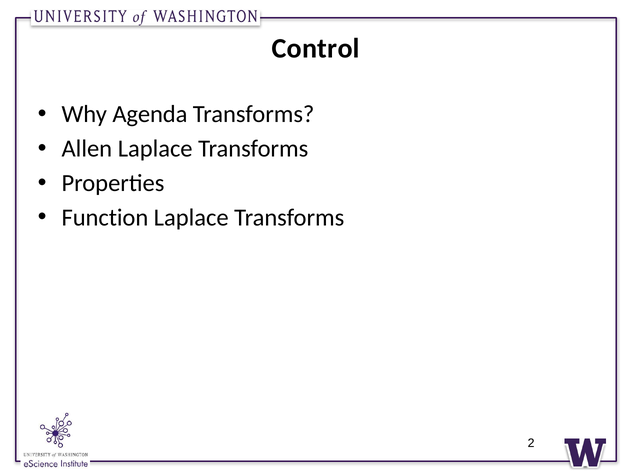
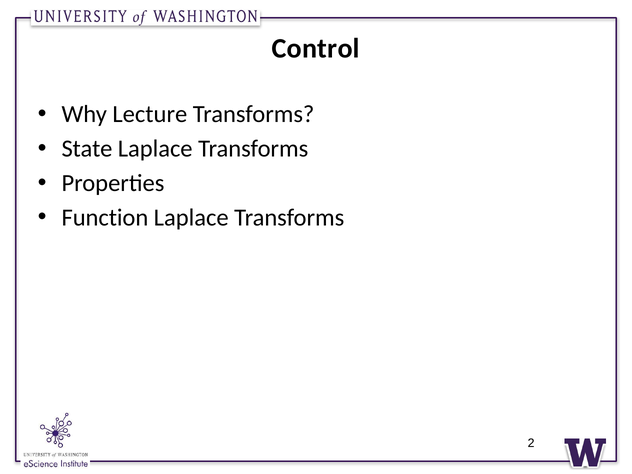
Agenda: Agenda -> Lecture
Allen: Allen -> State
